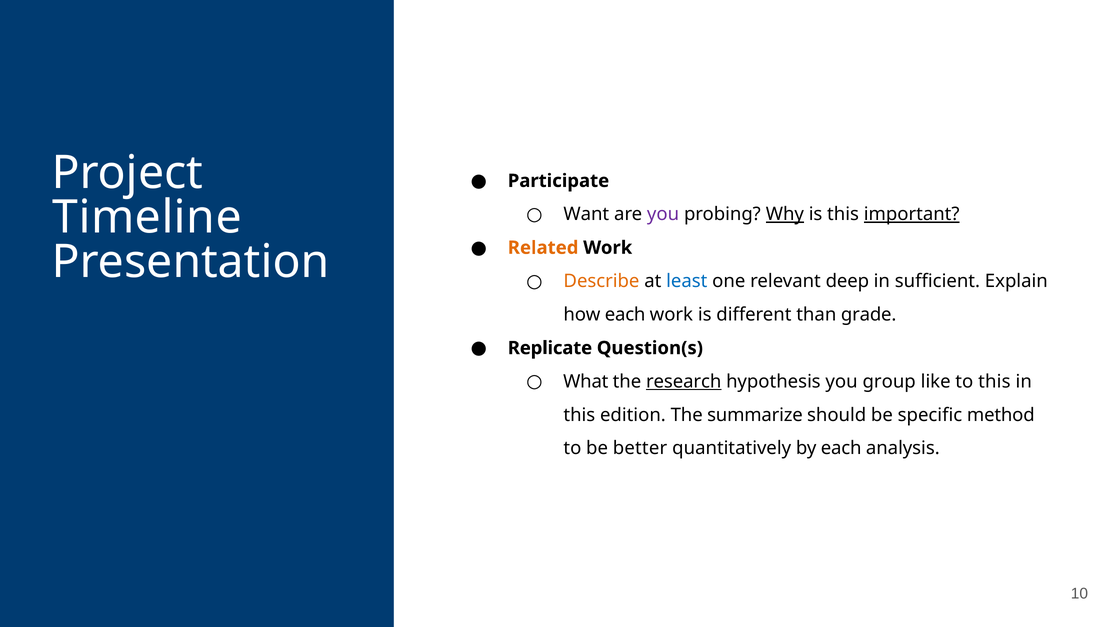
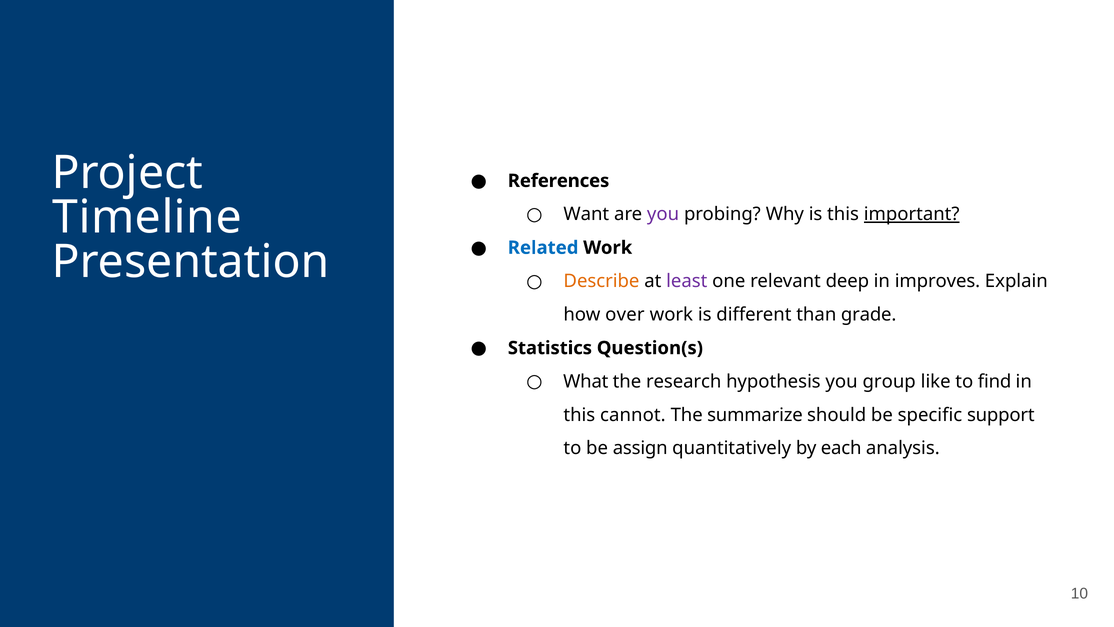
Participate: Participate -> References
Why underline: present -> none
Related colour: orange -> blue
least colour: blue -> purple
sufficient: sufficient -> improves
how each: each -> over
Replicate: Replicate -> Statistics
research underline: present -> none
to this: this -> find
edition: edition -> cannot
method: method -> support
better: better -> assign
